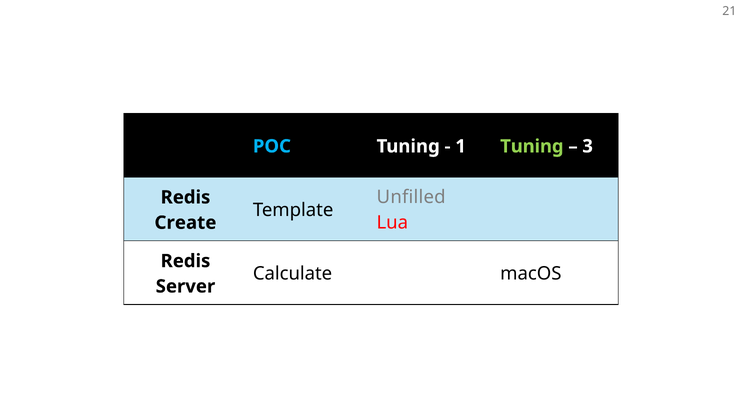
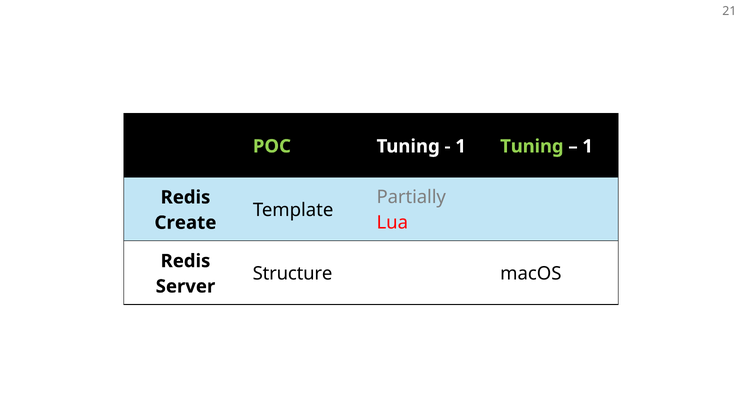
POC colour: light blue -> light green
3 at (588, 146): 3 -> 1
Unfilled: Unfilled -> Partially
Calculate: Calculate -> Structure
